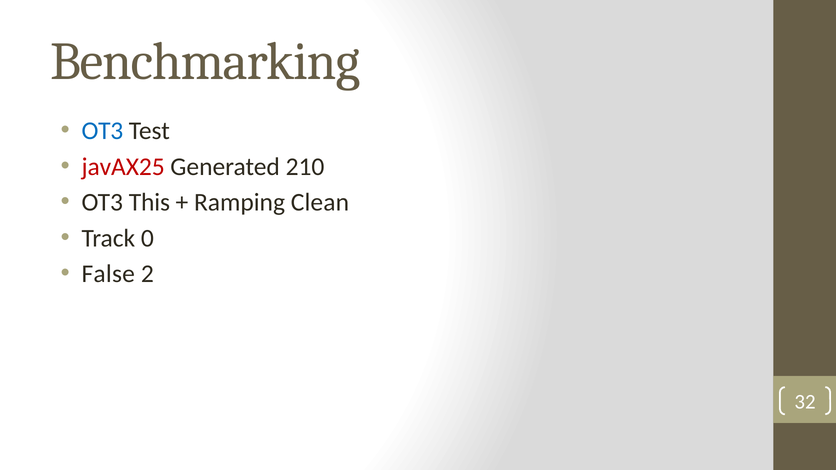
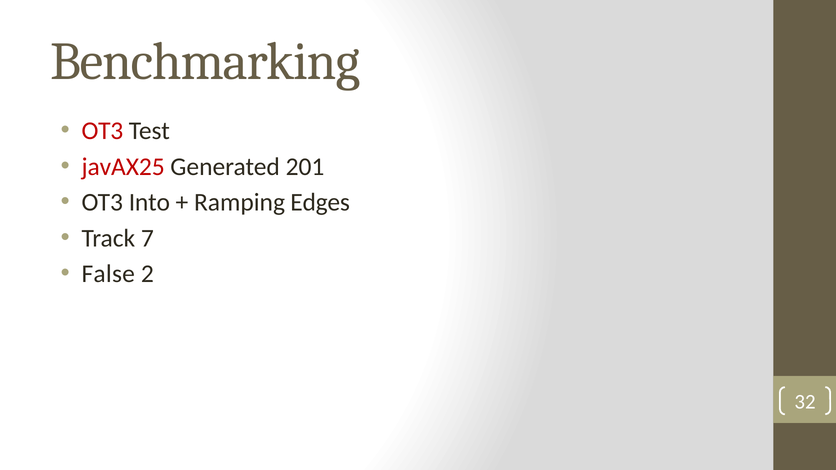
OT3 at (102, 131) colour: blue -> red
210: 210 -> 201
This: This -> Into
Clean: Clean -> Edges
0: 0 -> 7
